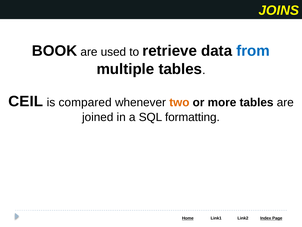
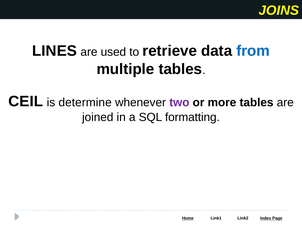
BOOK: BOOK -> LINES
compared: compared -> determine
two colour: orange -> purple
